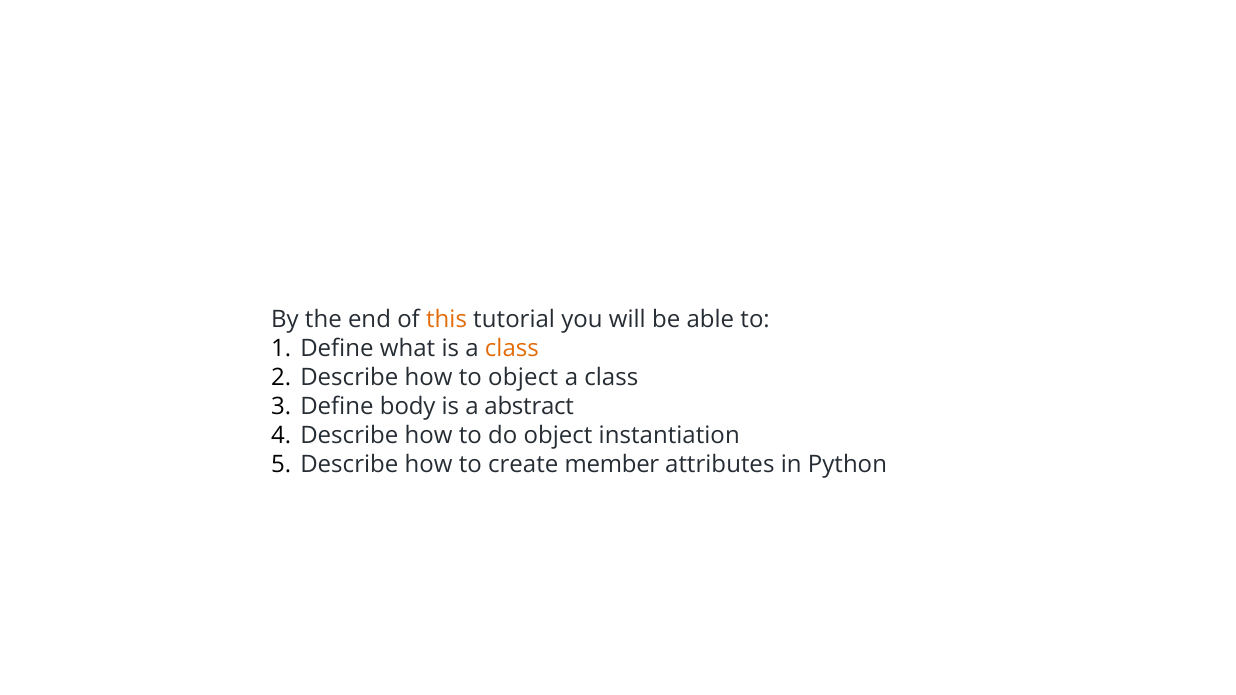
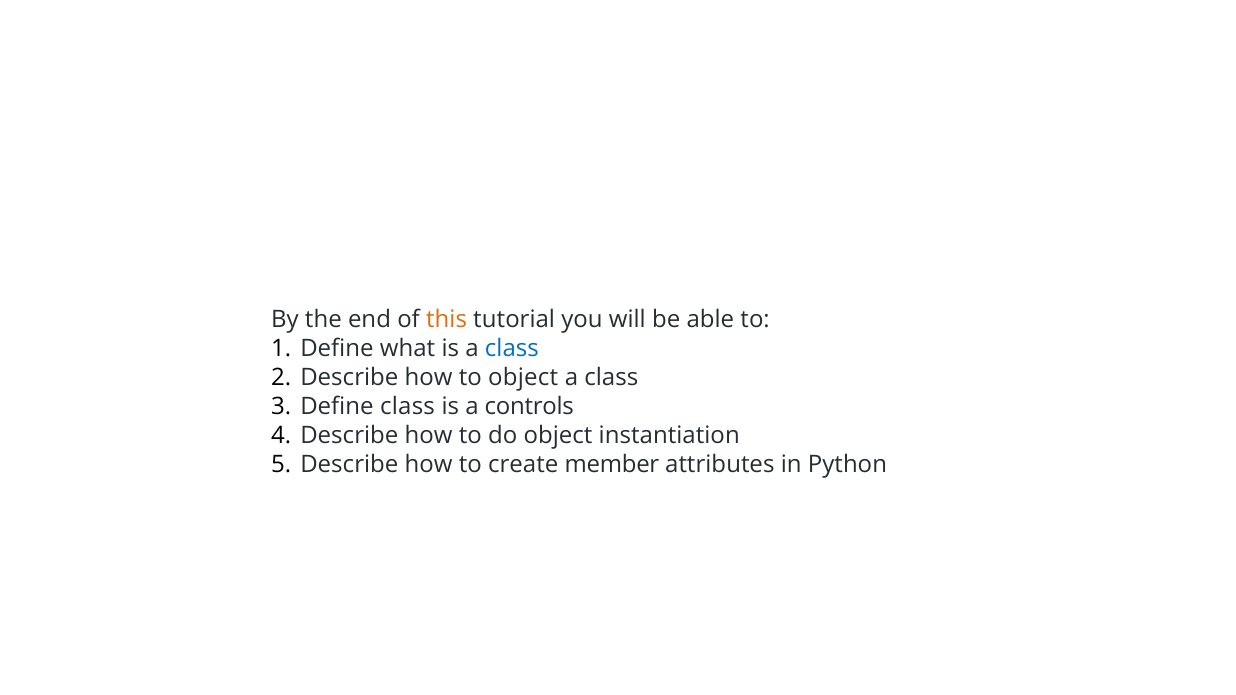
class at (512, 349) colour: orange -> blue
Define body: body -> class
abstract: abstract -> controls
